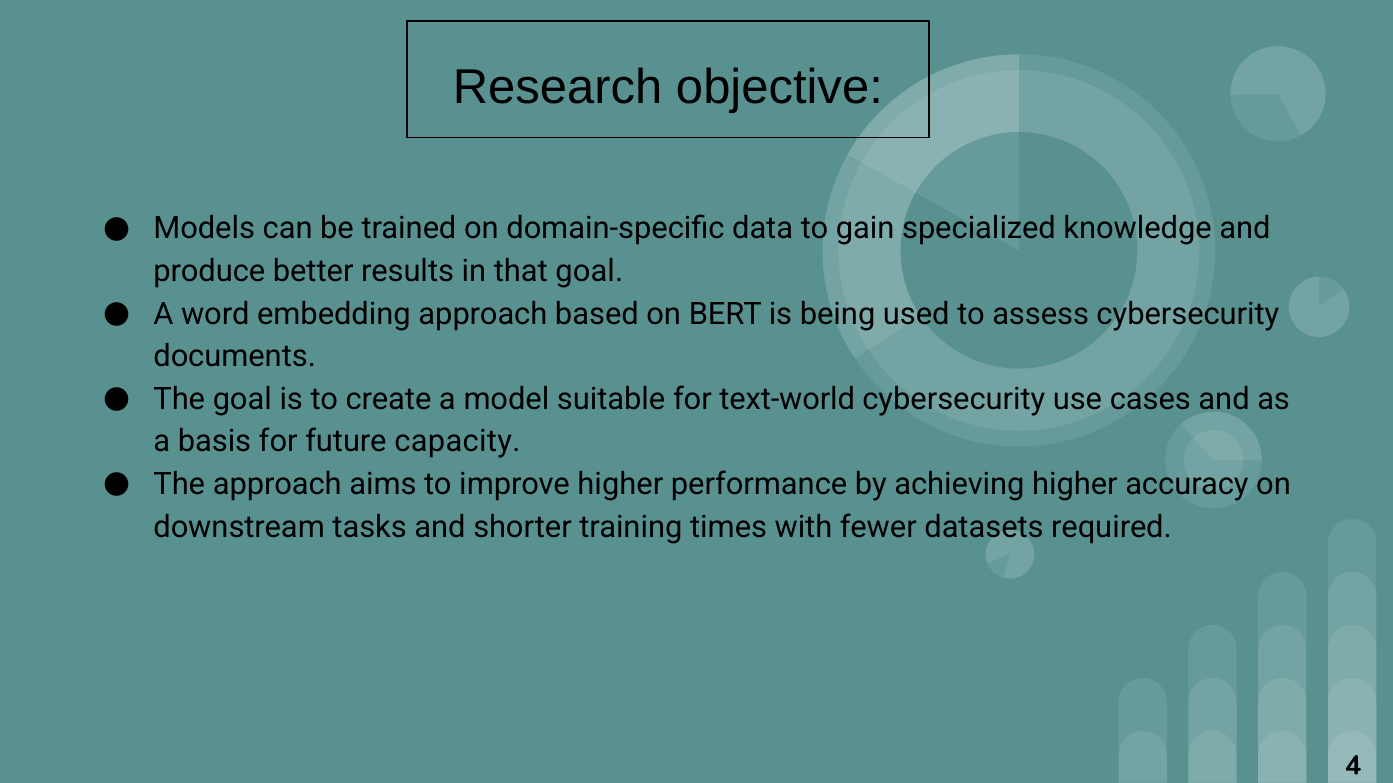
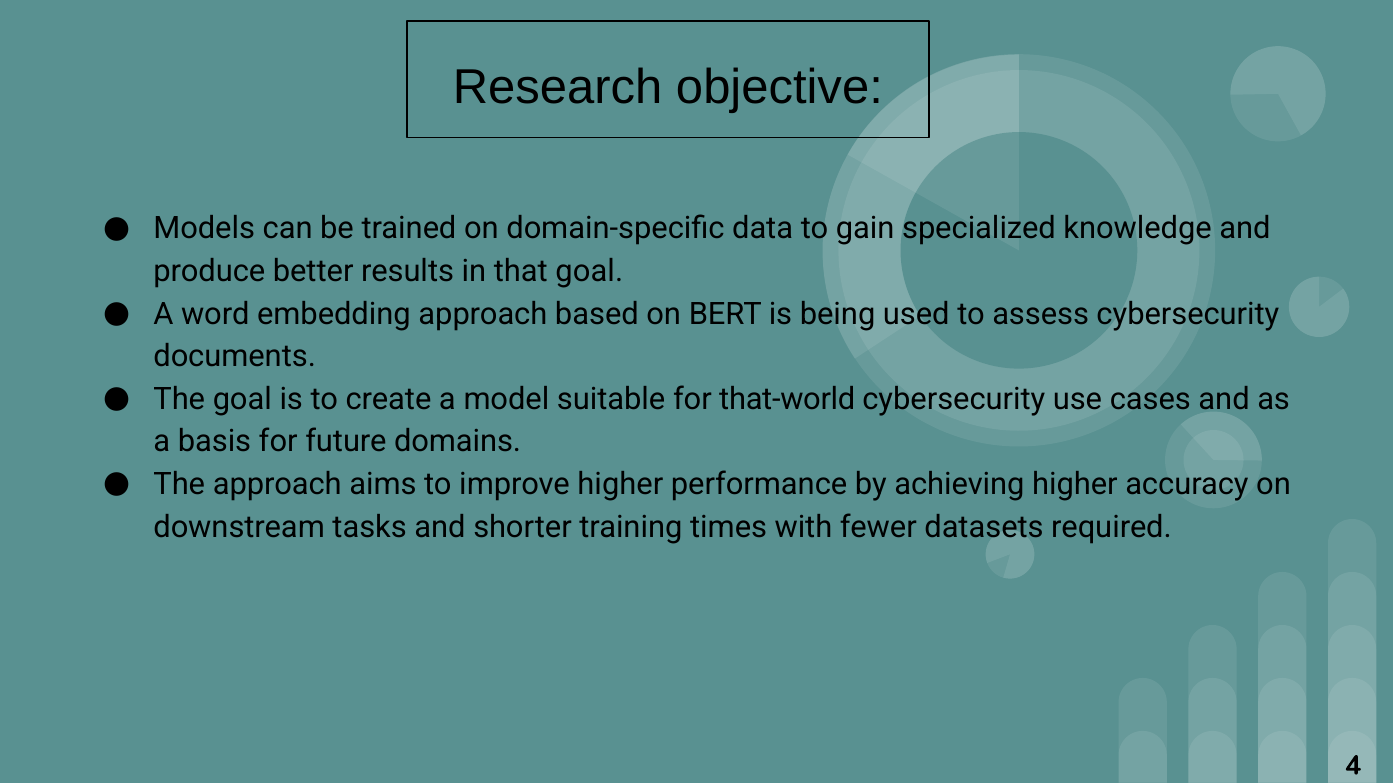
text-world: text-world -> that-world
capacity: capacity -> domains
